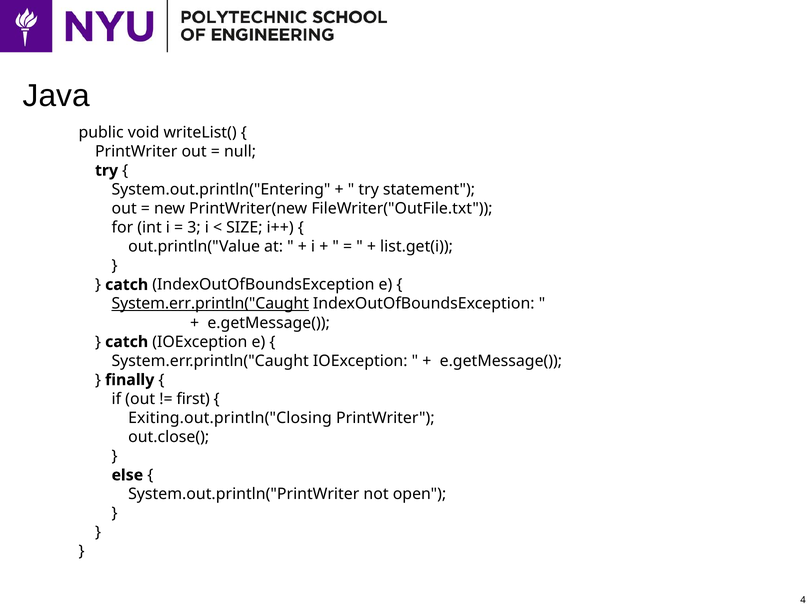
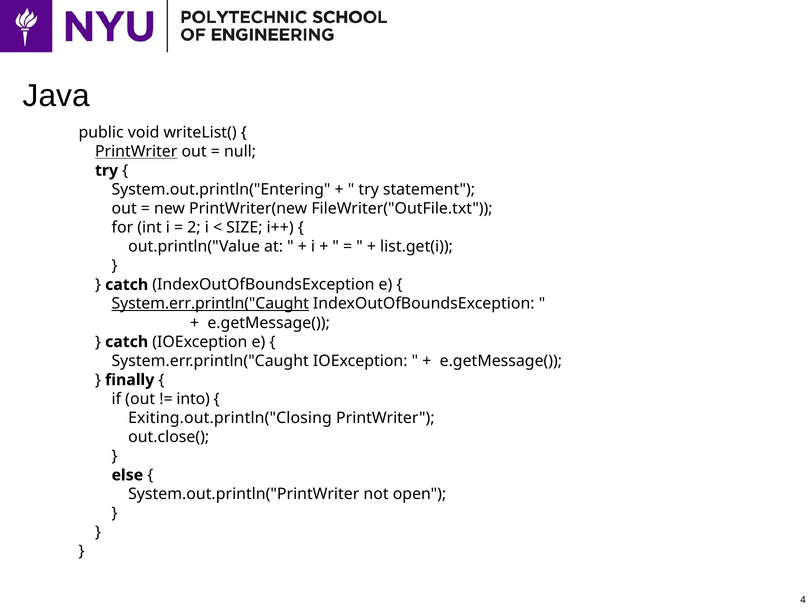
PrintWriter at (136, 151) underline: none -> present
3: 3 -> 2
first: first -> into
